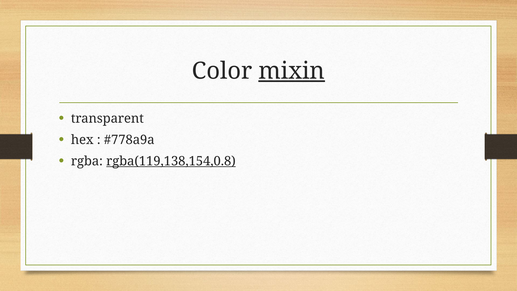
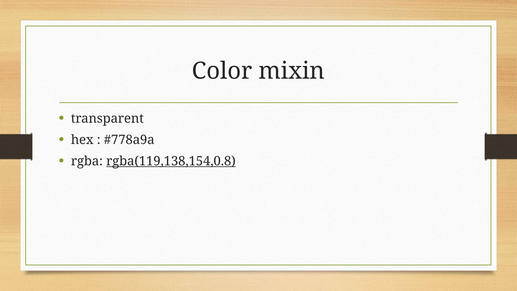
mixin underline: present -> none
